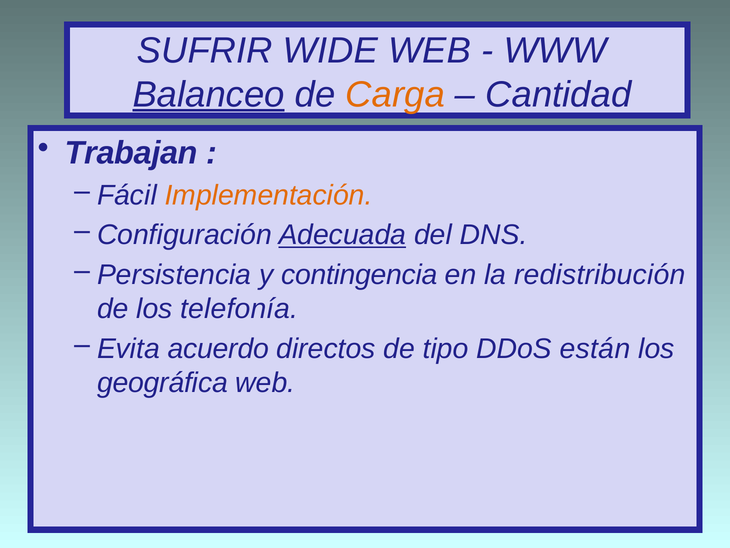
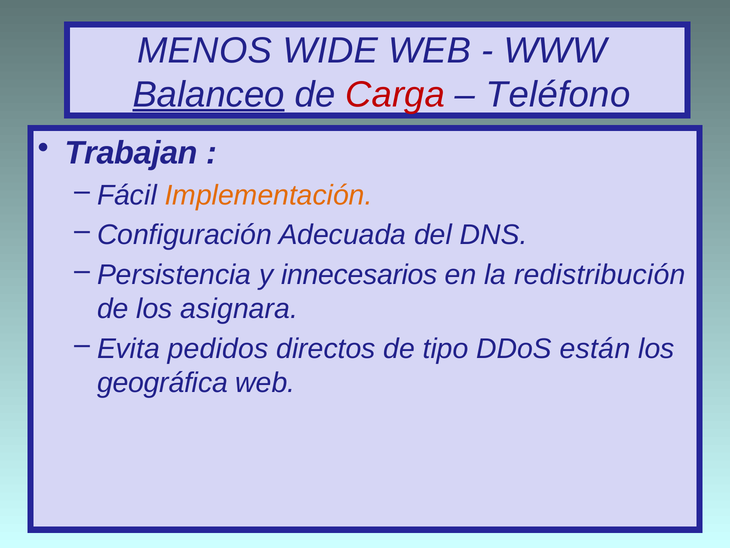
SUFRIR: SUFRIR -> MENOS
Carga colour: orange -> red
Cantidad: Cantidad -> Teléfono
Adecuada underline: present -> none
contingencia: contingencia -> innecesarios
telefonía: telefonía -> asignara
acuerdo: acuerdo -> pedidos
